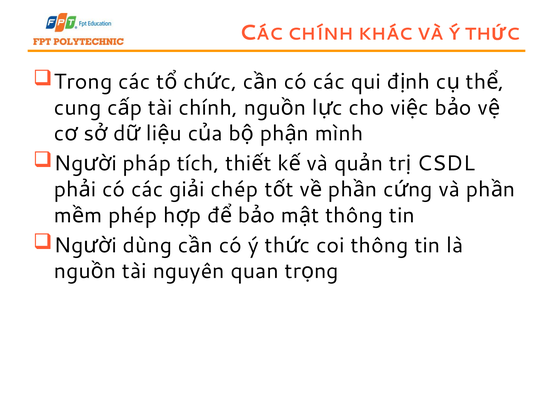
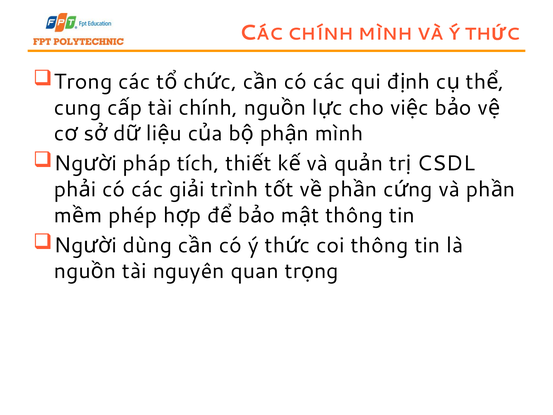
CHÍNH KHÁC: KHÁC -> MÌNH
chép: chép -> trình
